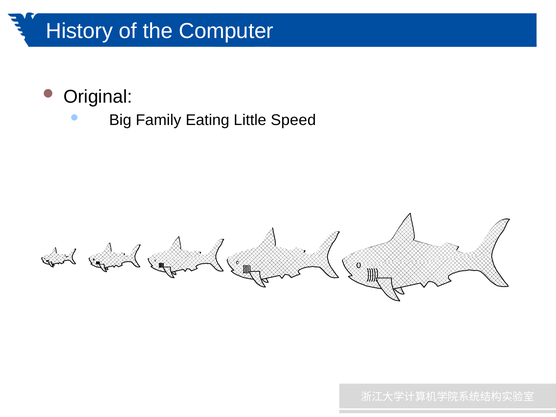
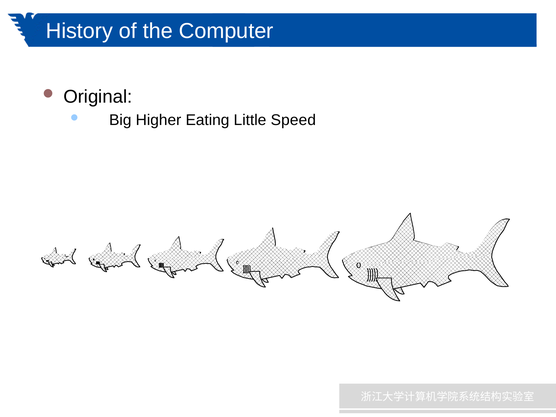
Family: Family -> Higher
